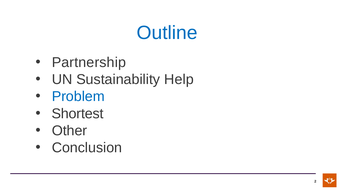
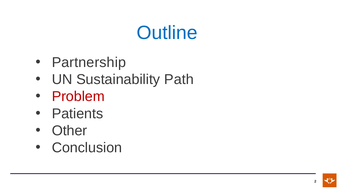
Help: Help -> Path
Problem colour: blue -> red
Shortest: Shortest -> Patients
